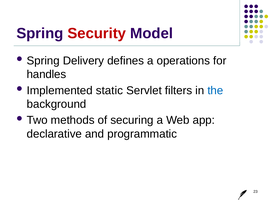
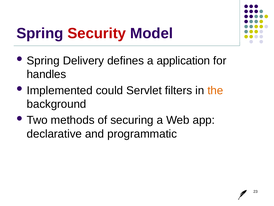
operations: operations -> application
static: static -> could
the colour: blue -> orange
